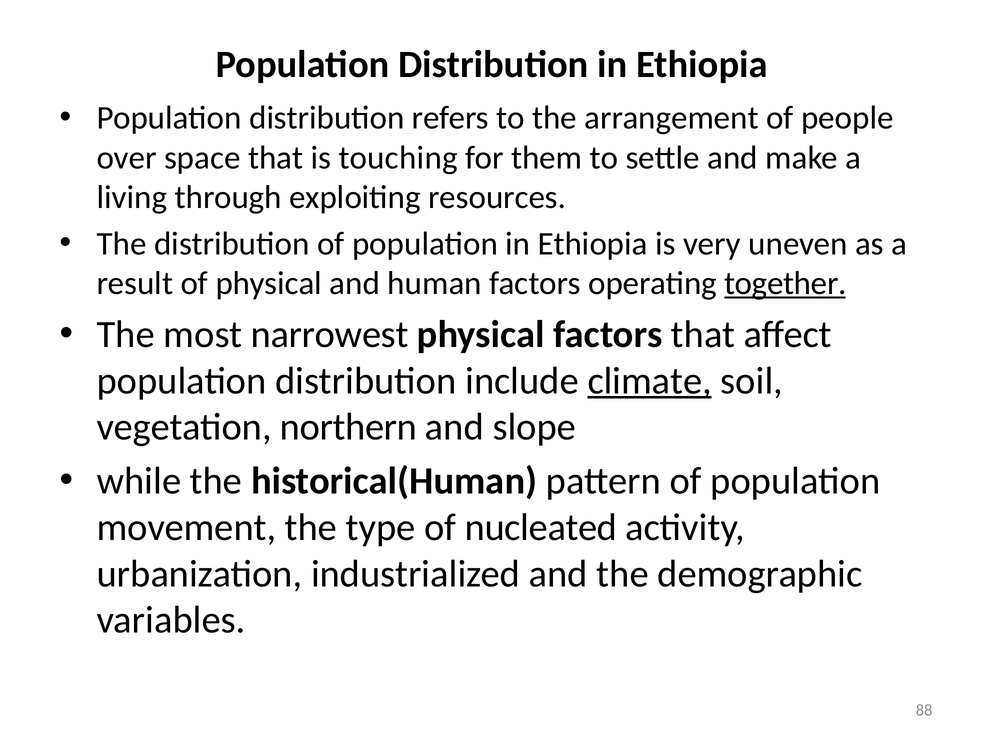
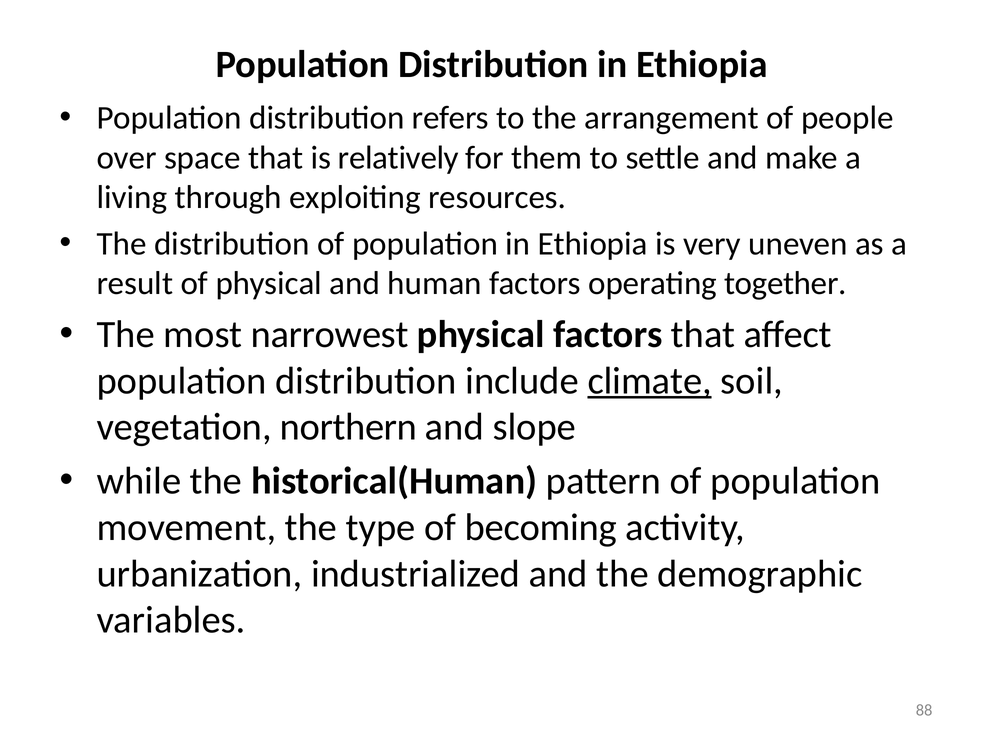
touching: touching -> relatively
together underline: present -> none
nucleated: nucleated -> becoming
